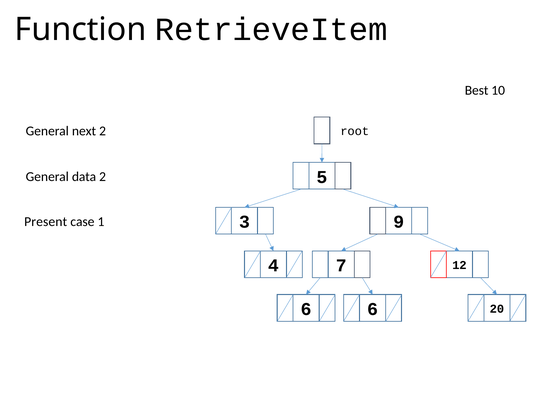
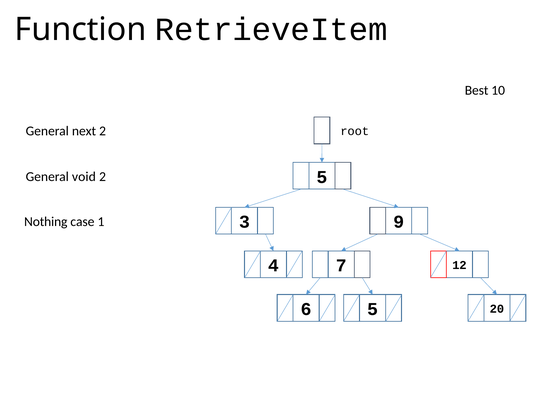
data: data -> void
Present: Present -> Nothing
6 6: 6 -> 5
